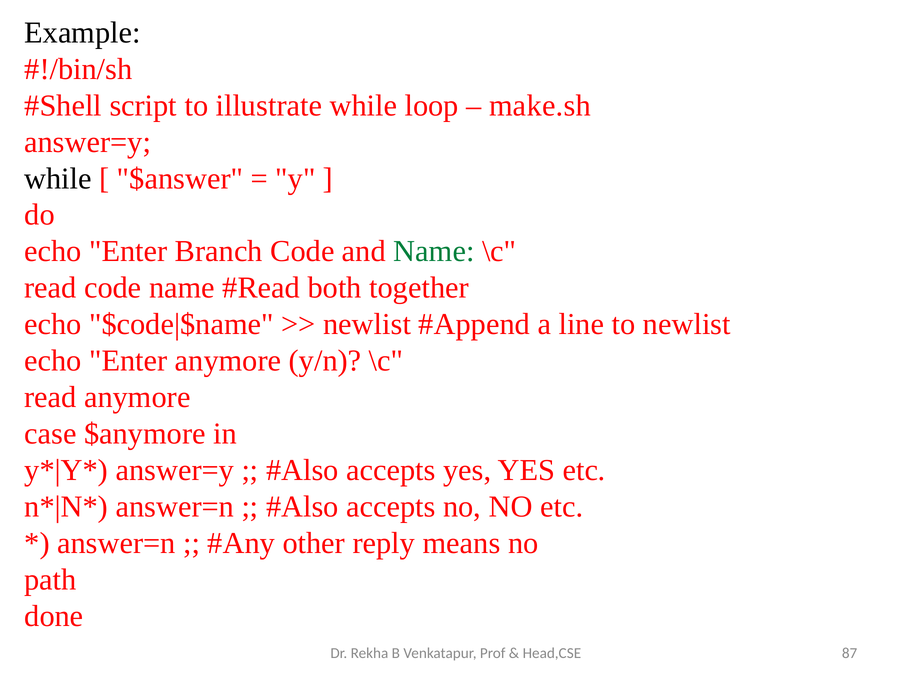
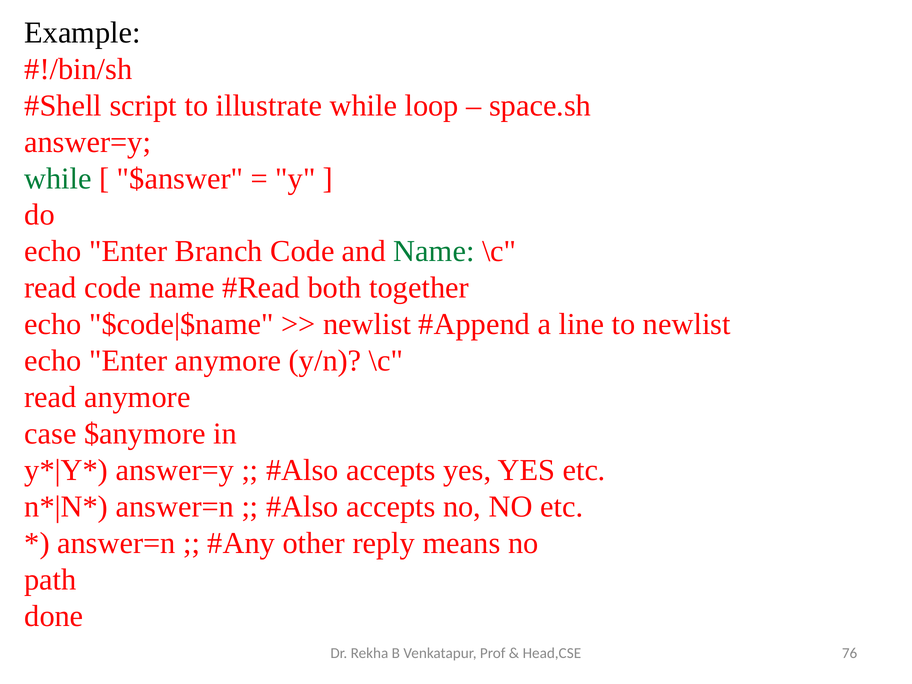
make.sh: make.sh -> space.sh
while at (58, 178) colour: black -> green
87: 87 -> 76
